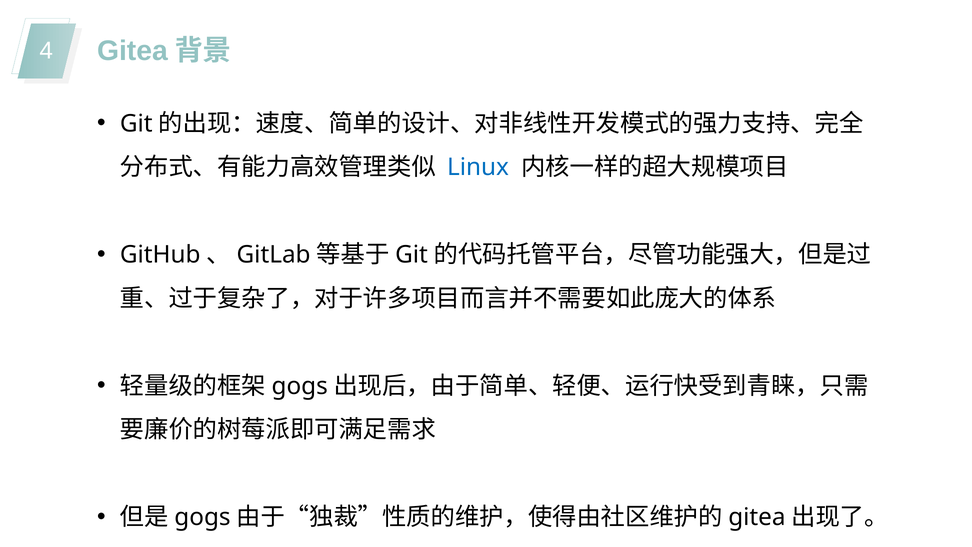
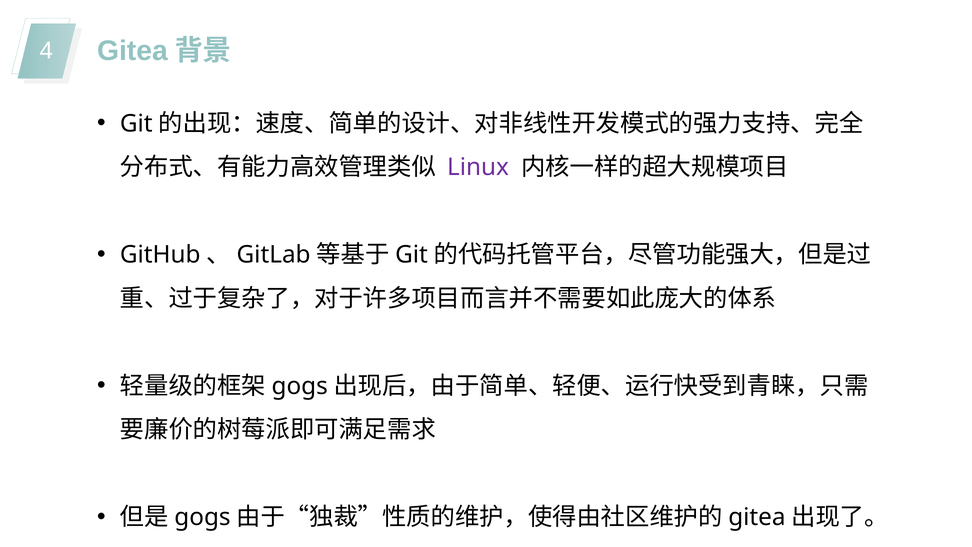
Linux colour: blue -> purple
